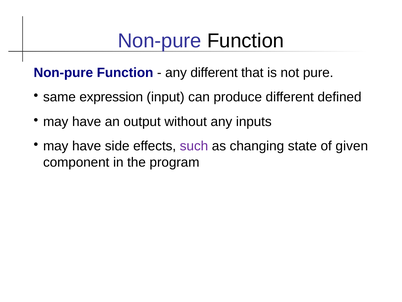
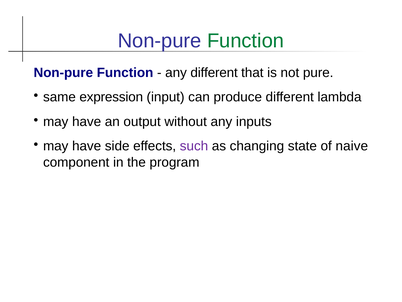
Function at (246, 41) colour: black -> green
defined: defined -> lambda
given: given -> naive
